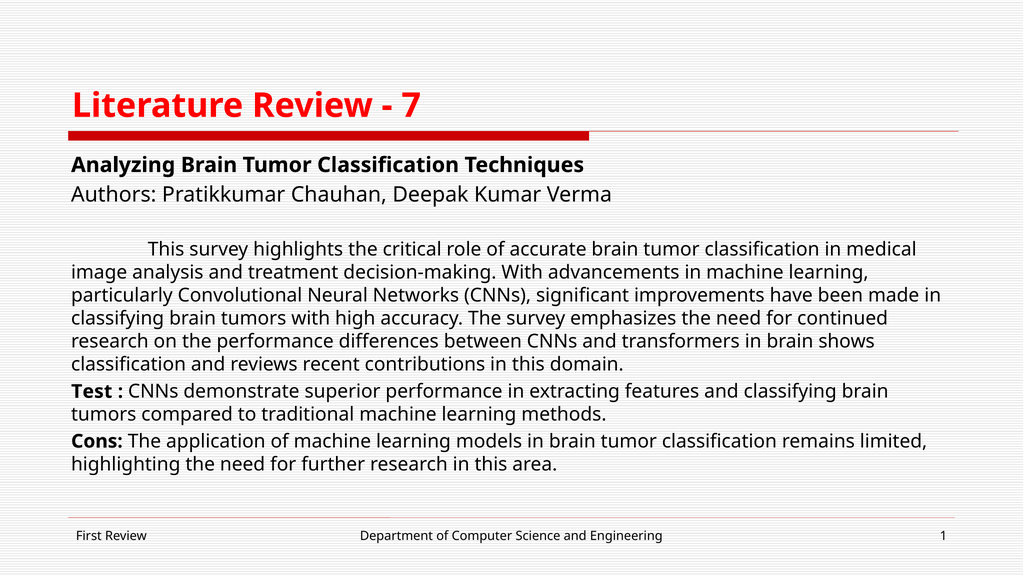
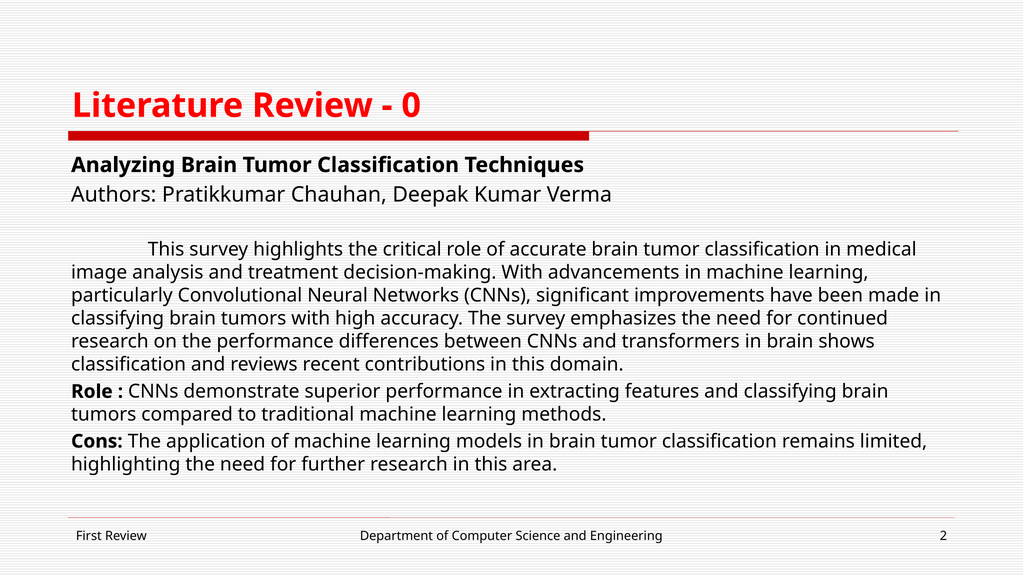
7: 7 -> 0
Test at (92, 392): Test -> Role
1: 1 -> 2
